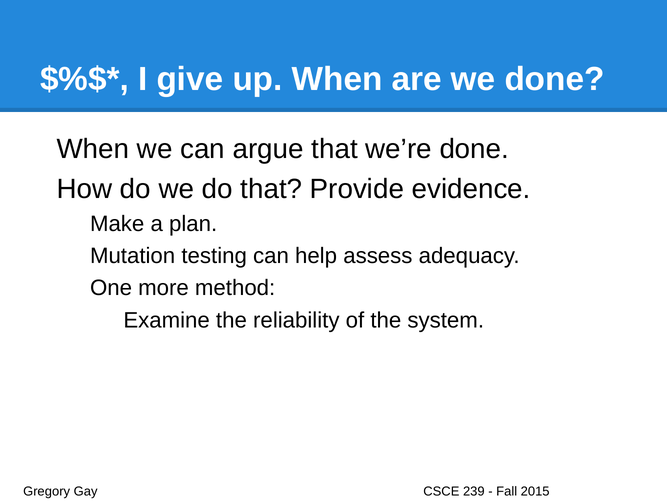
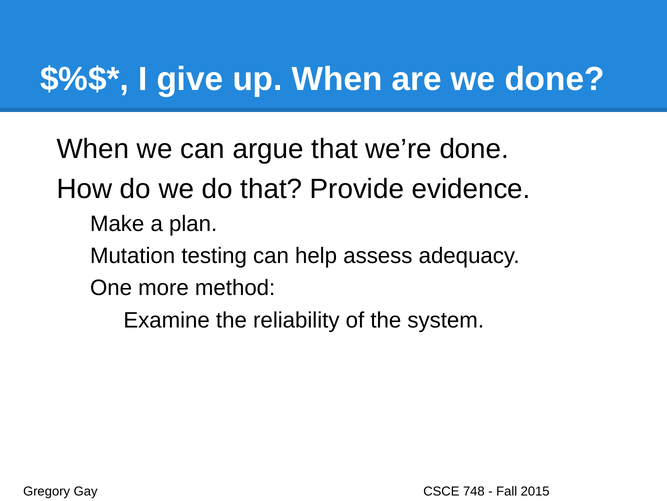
239: 239 -> 748
